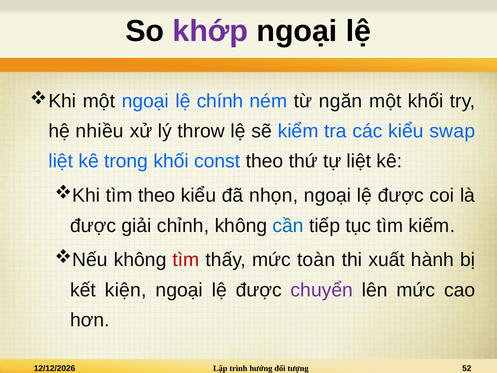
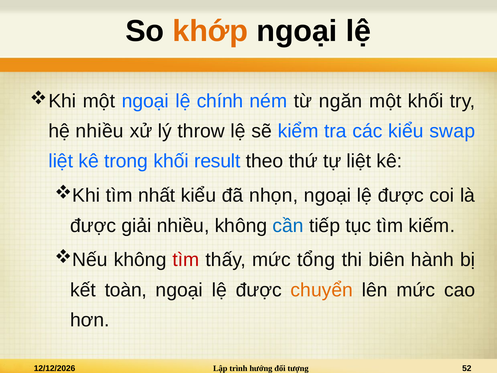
khớp colour: purple -> orange
const: const -> result
tìm theo: theo -> nhất
giải chỉnh: chỉnh -> nhiều
toàn: toàn -> tổng
xuất: xuất -> biên
kiện: kiện -> toàn
chuyển colour: purple -> orange
